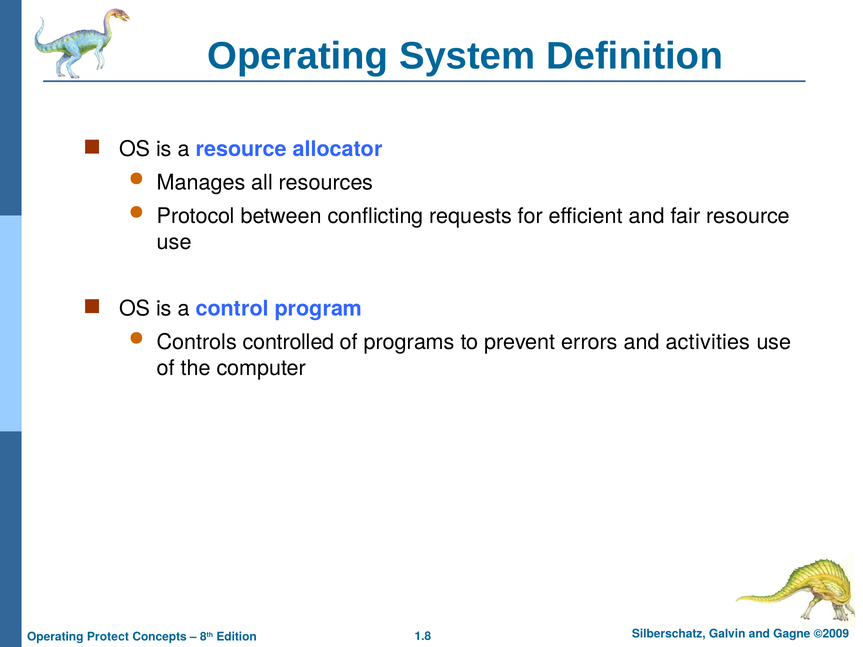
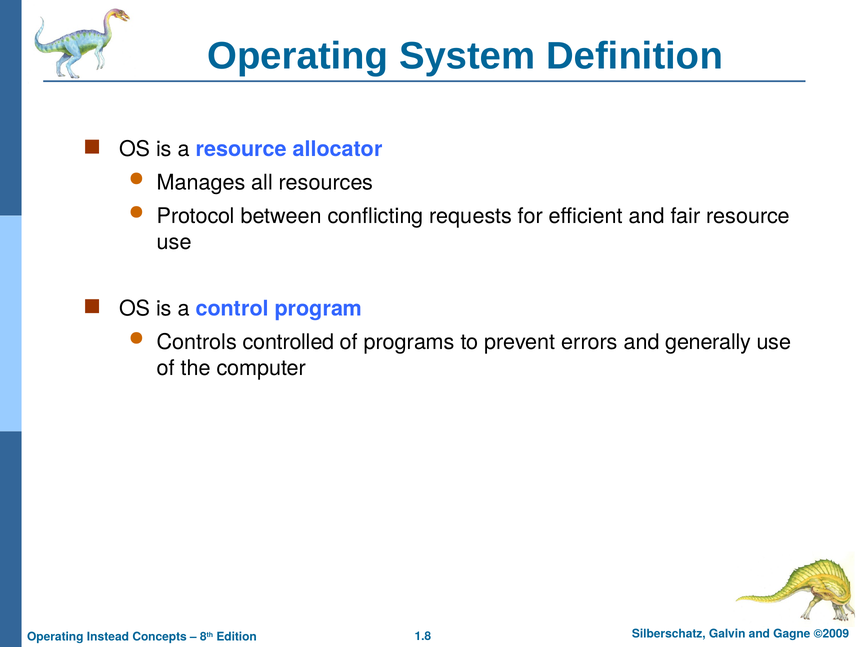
activities: activities -> generally
Protect: Protect -> Instead
